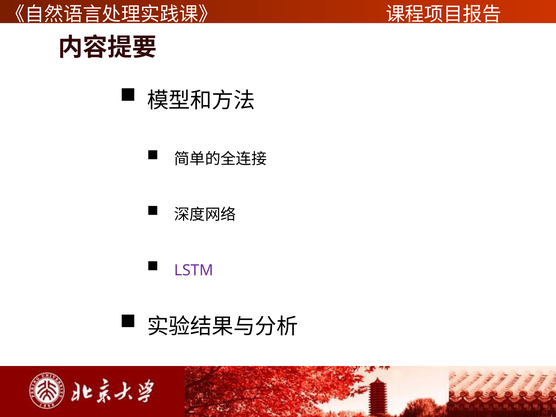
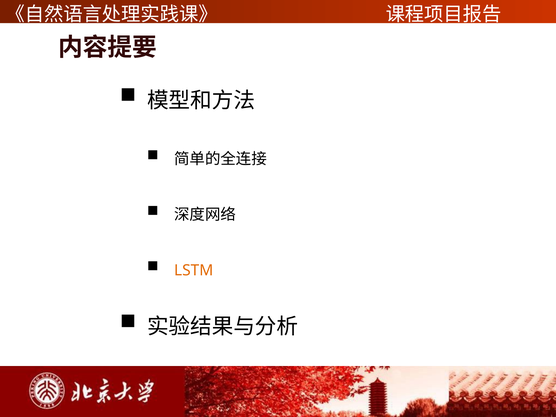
LSTM colour: purple -> orange
